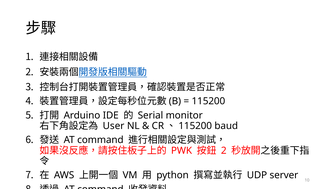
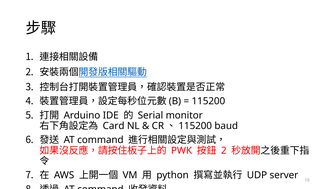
User: User -> Card
